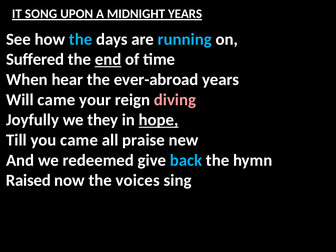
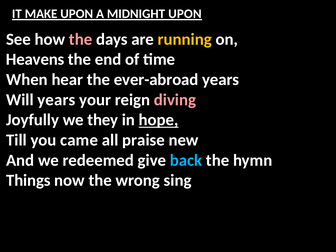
SONG: SONG -> MAKE
MIDNIGHT YEARS: YEARS -> UPON
the at (81, 39) colour: light blue -> pink
running colour: light blue -> yellow
Suffered: Suffered -> Heavens
end underline: present -> none
Will came: came -> years
Raised: Raised -> Things
voices: voices -> wrong
